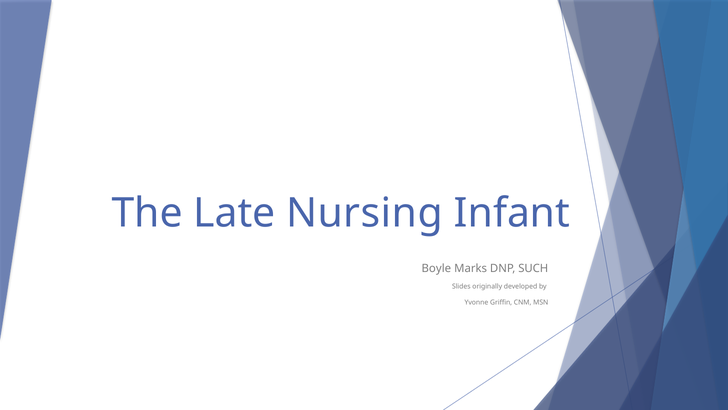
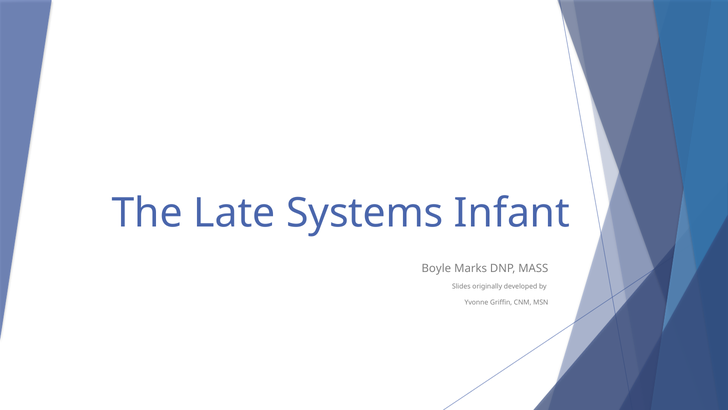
Nursing: Nursing -> Systems
SUCH: SUCH -> MASS
